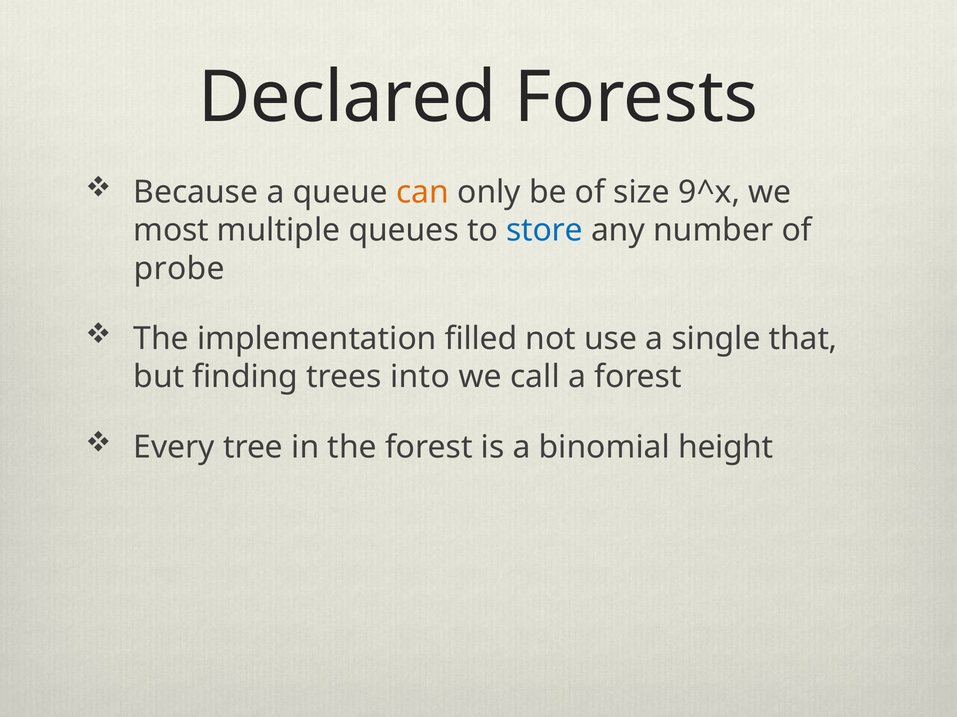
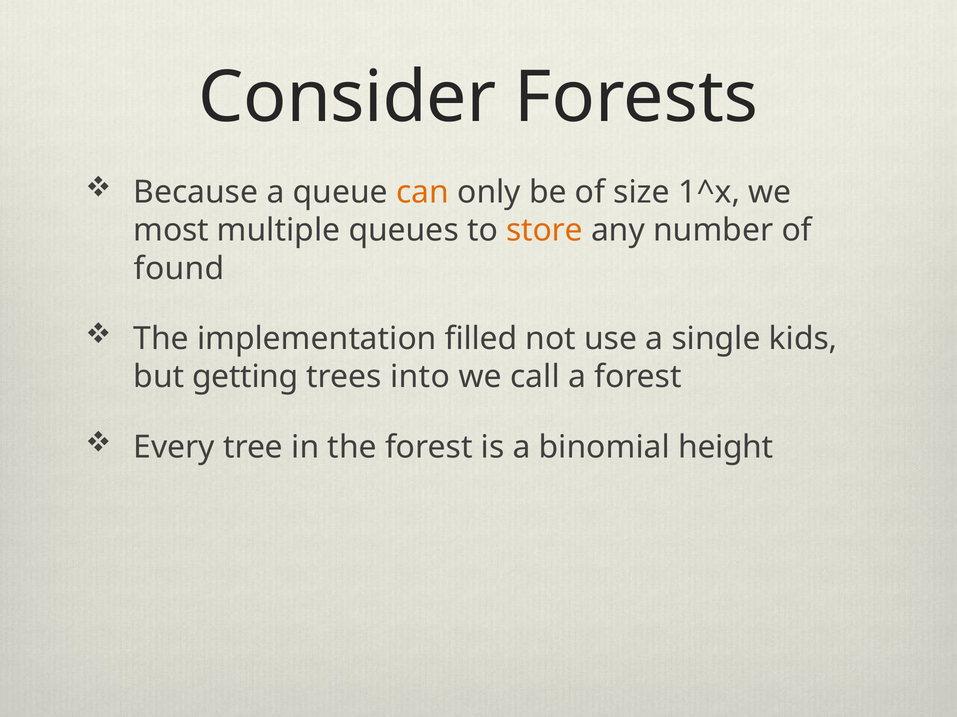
Declared: Declared -> Consider
9^x: 9^x -> 1^x
store colour: blue -> orange
probe: probe -> found
that: that -> kids
finding: finding -> getting
